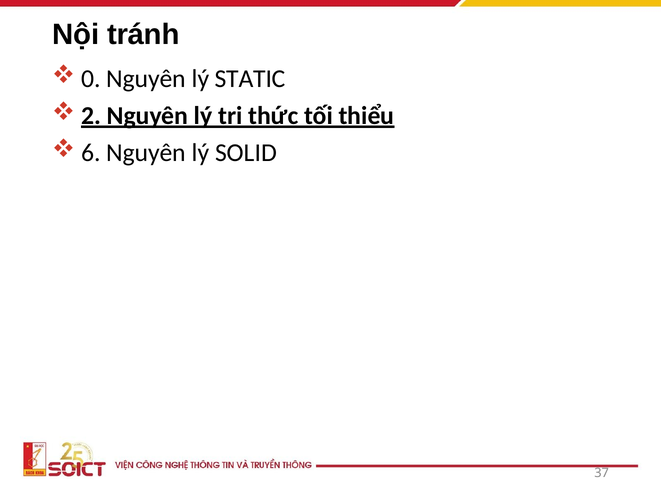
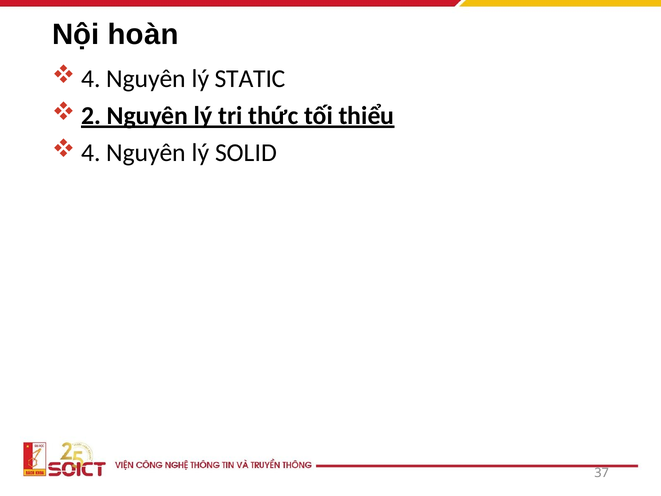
tránh: tránh -> hoàn
0 at (91, 79): 0 -> 4
6 at (91, 153): 6 -> 4
